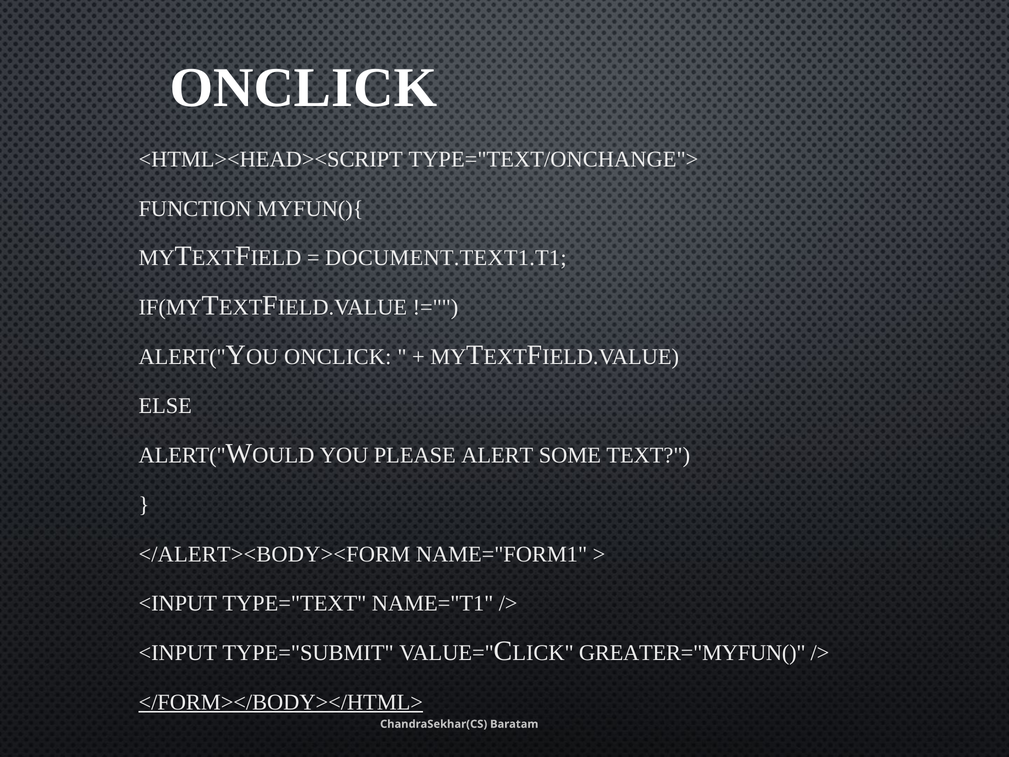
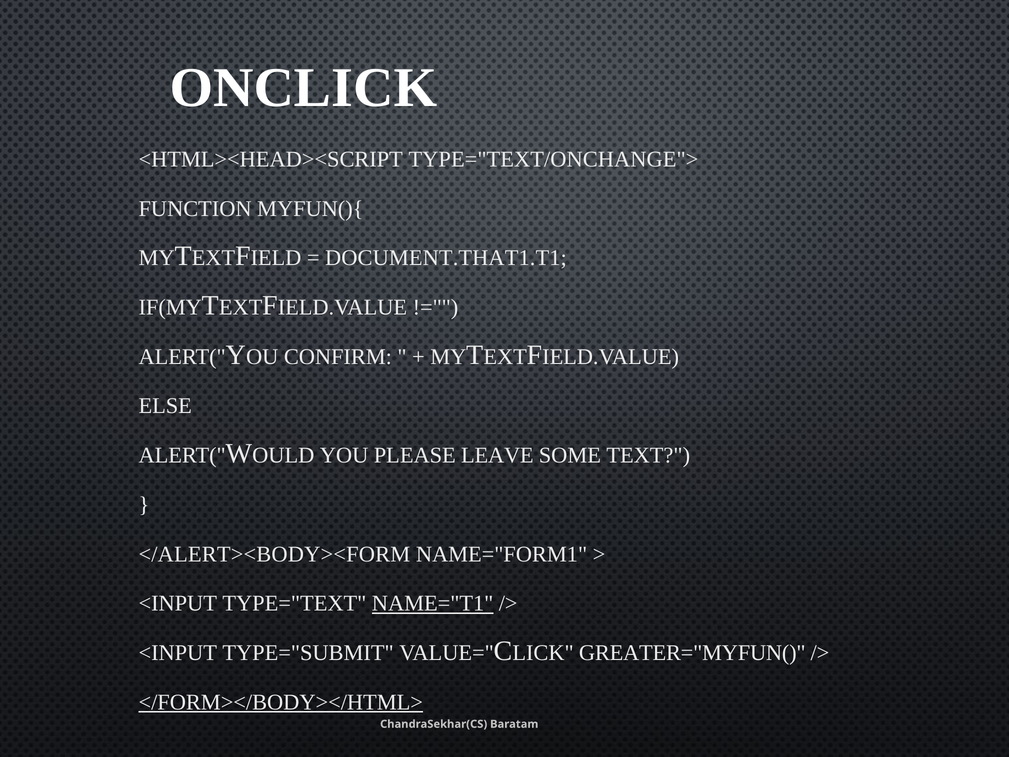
DOCUMENT.TEXT1.T1: DOCUMENT.TEXT1.T1 -> DOCUMENT.THAT1.T1
ONCLICK at (338, 357): ONCLICK -> CONFIRM
ALERT: ALERT -> LEAVE
NAME="T1 underline: none -> present
